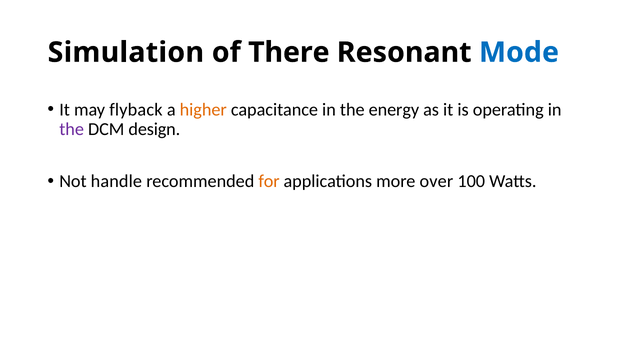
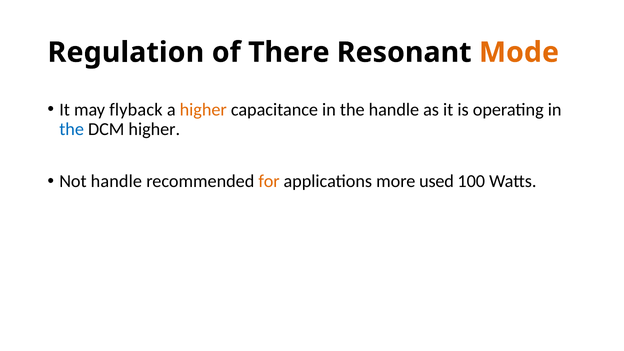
Simulation: Simulation -> Regulation
Mode colour: blue -> orange
the energy: energy -> handle
the at (72, 129) colour: purple -> blue
DCM design: design -> higher
over: over -> used
